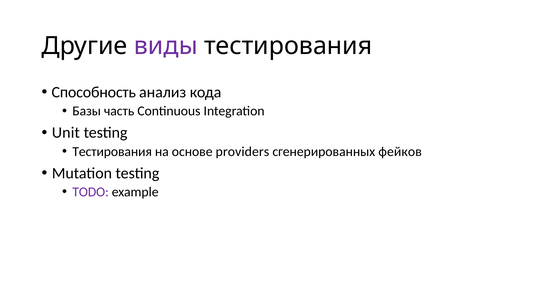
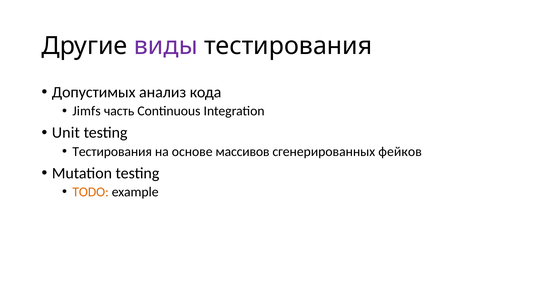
Способность: Способность -> Допустимых
Базы: Базы -> Jimfs
providers: providers -> массивов
TODO colour: purple -> orange
